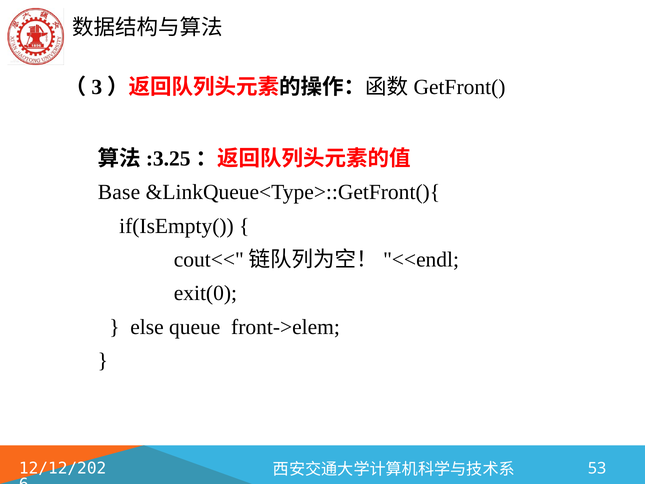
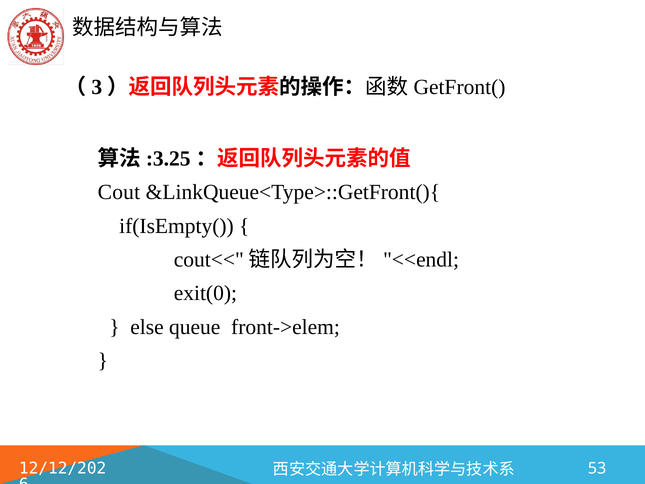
Base: Base -> Cout
